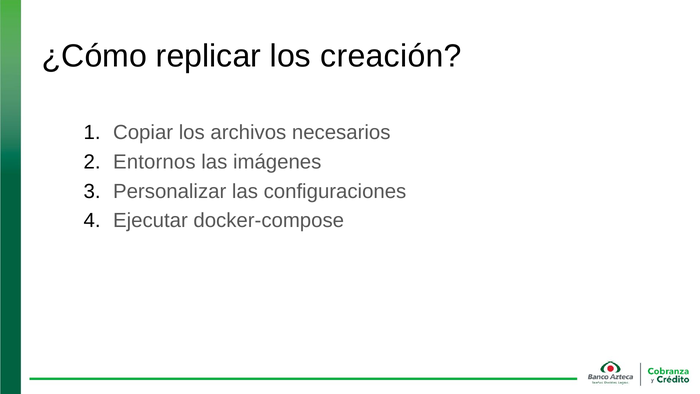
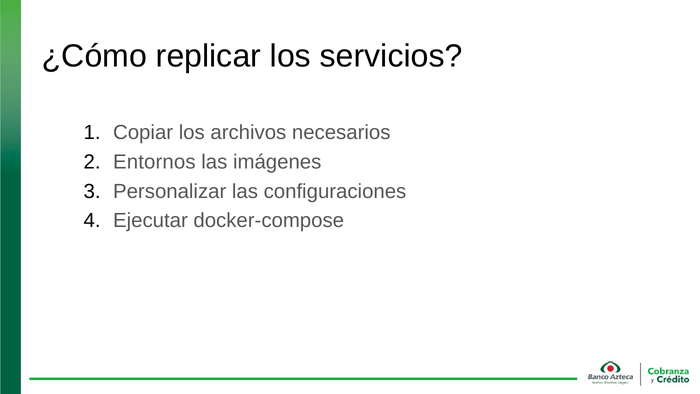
creación: creación -> servicios
